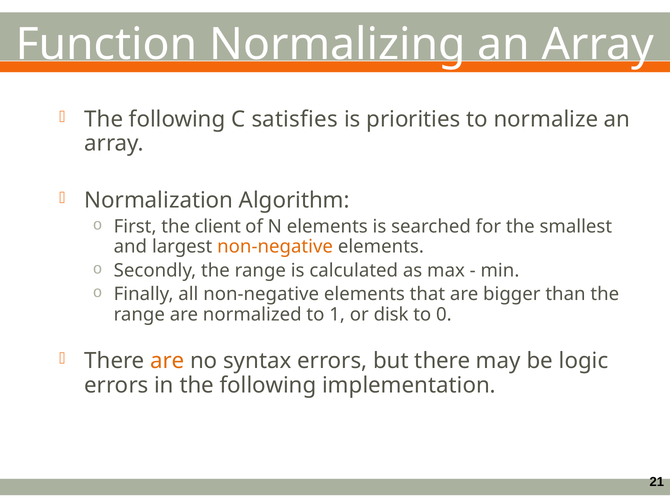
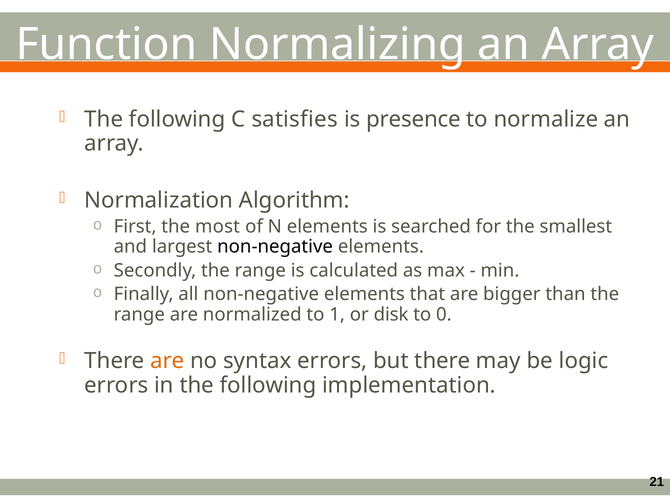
priorities: priorities -> presence
client: client -> most
non-negative at (275, 246) colour: orange -> black
